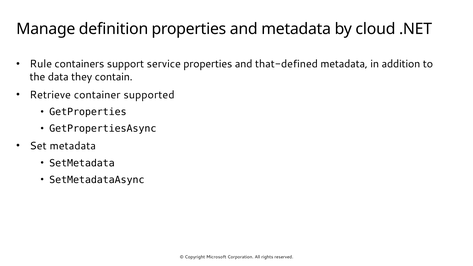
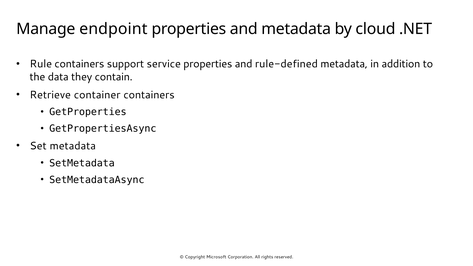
definition: definition -> endpoint
that-defined: that-defined -> rule-defined
container supported: supported -> containers
